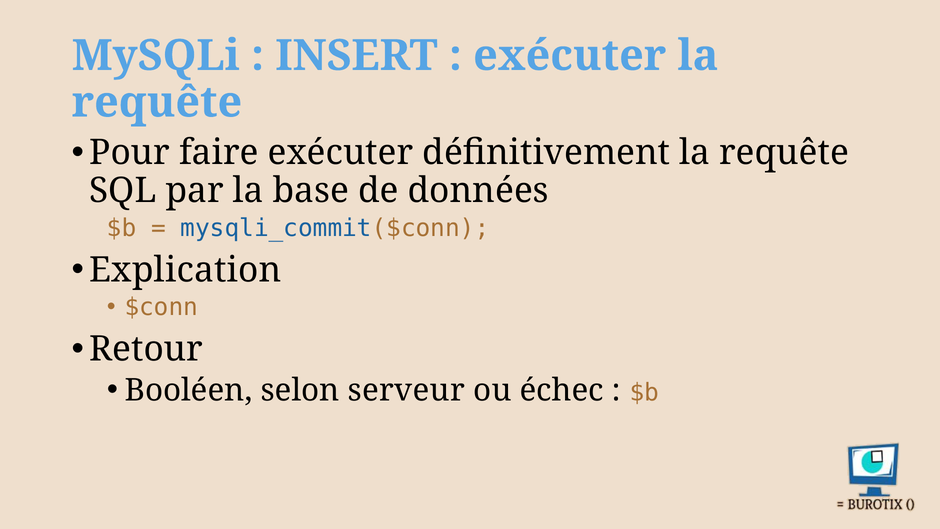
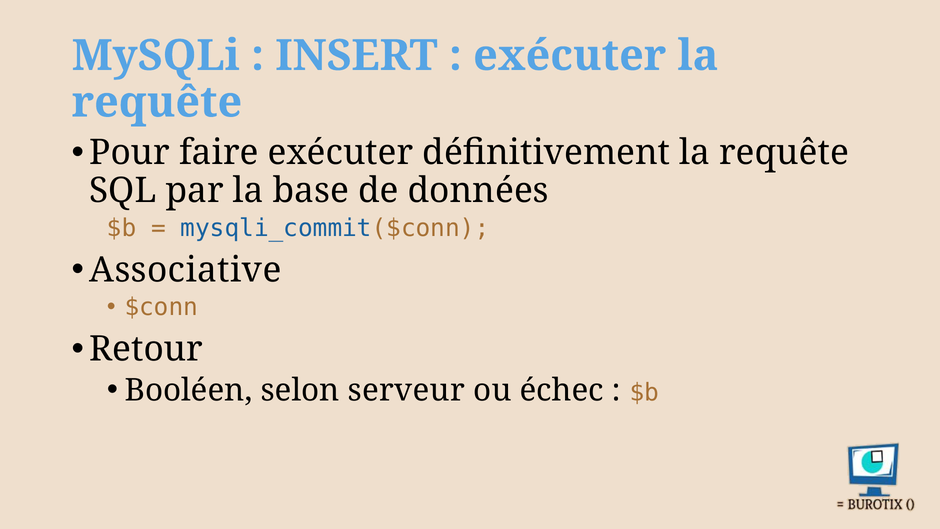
Explication: Explication -> Associative
